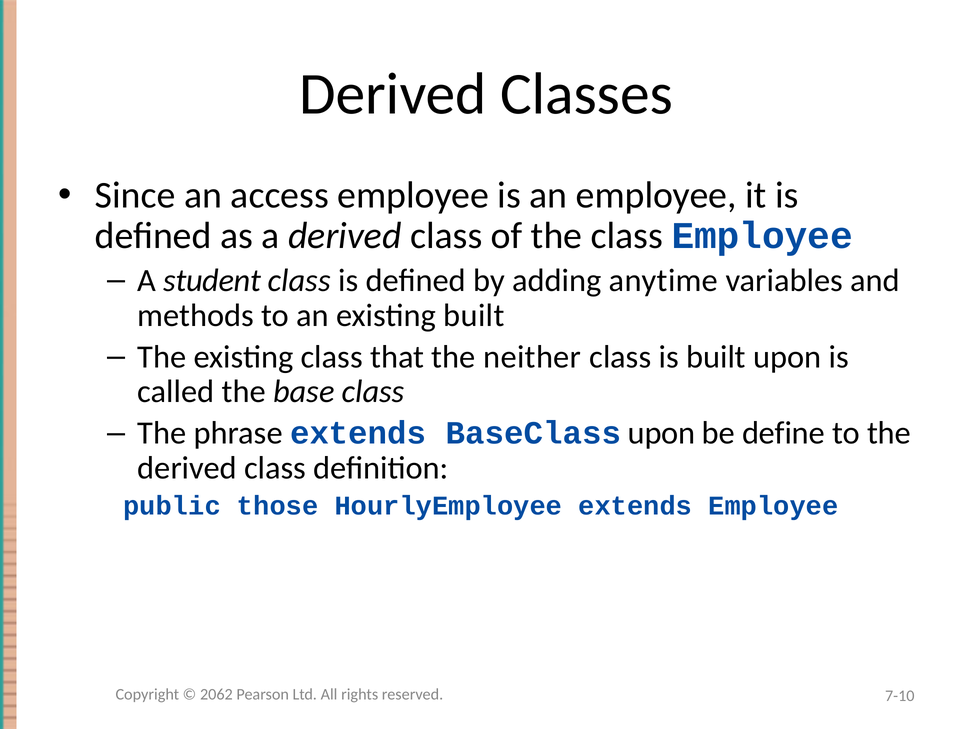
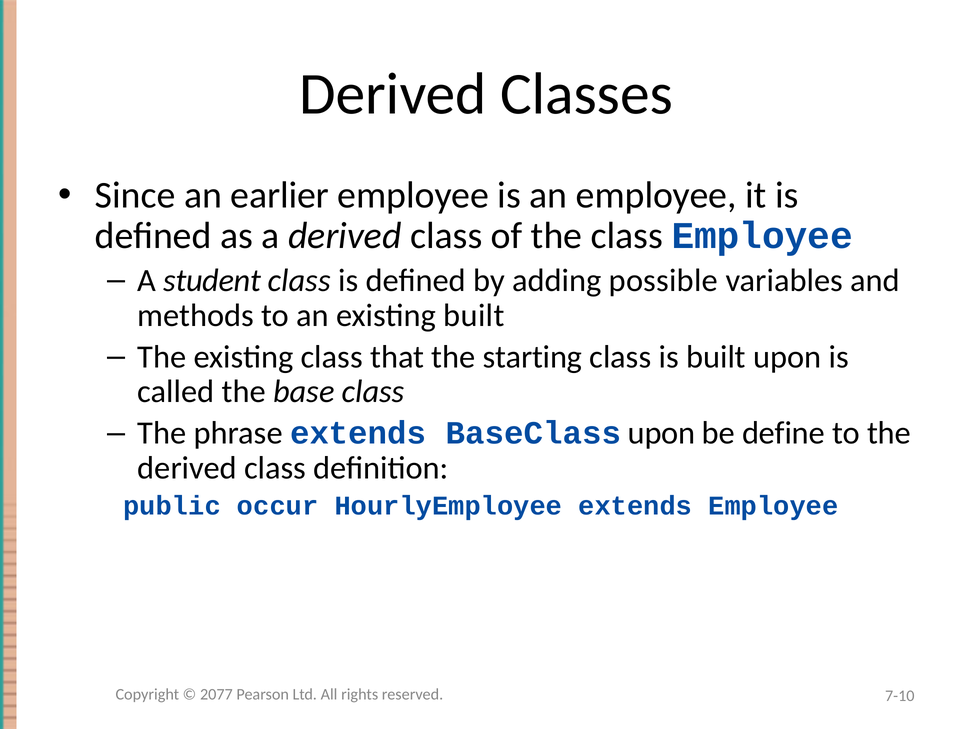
access: access -> earlier
anytime: anytime -> possible
neither: neither -> starting
those: those -> occur
2062: 2062 -> 2077
